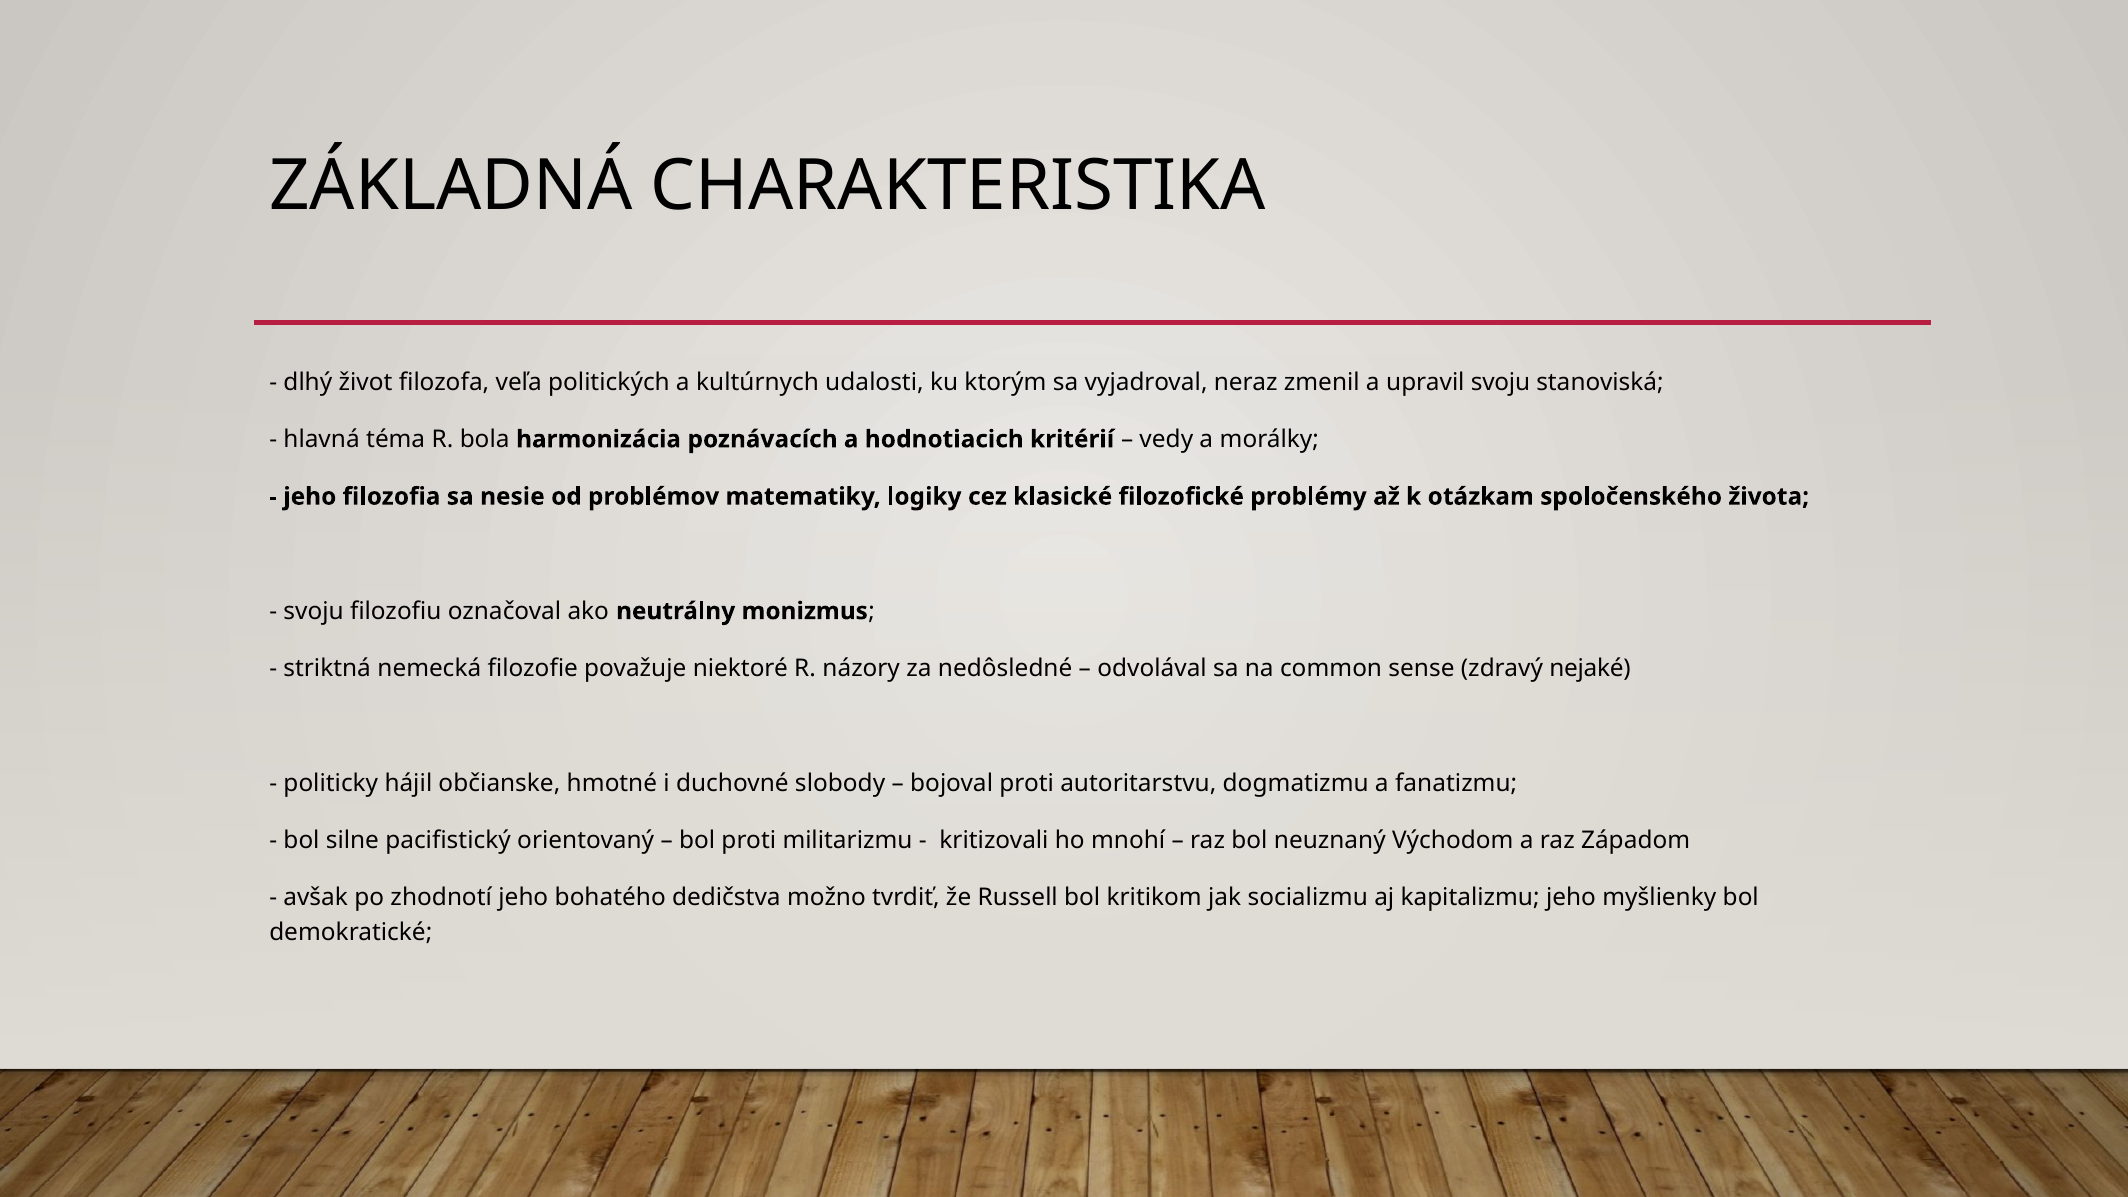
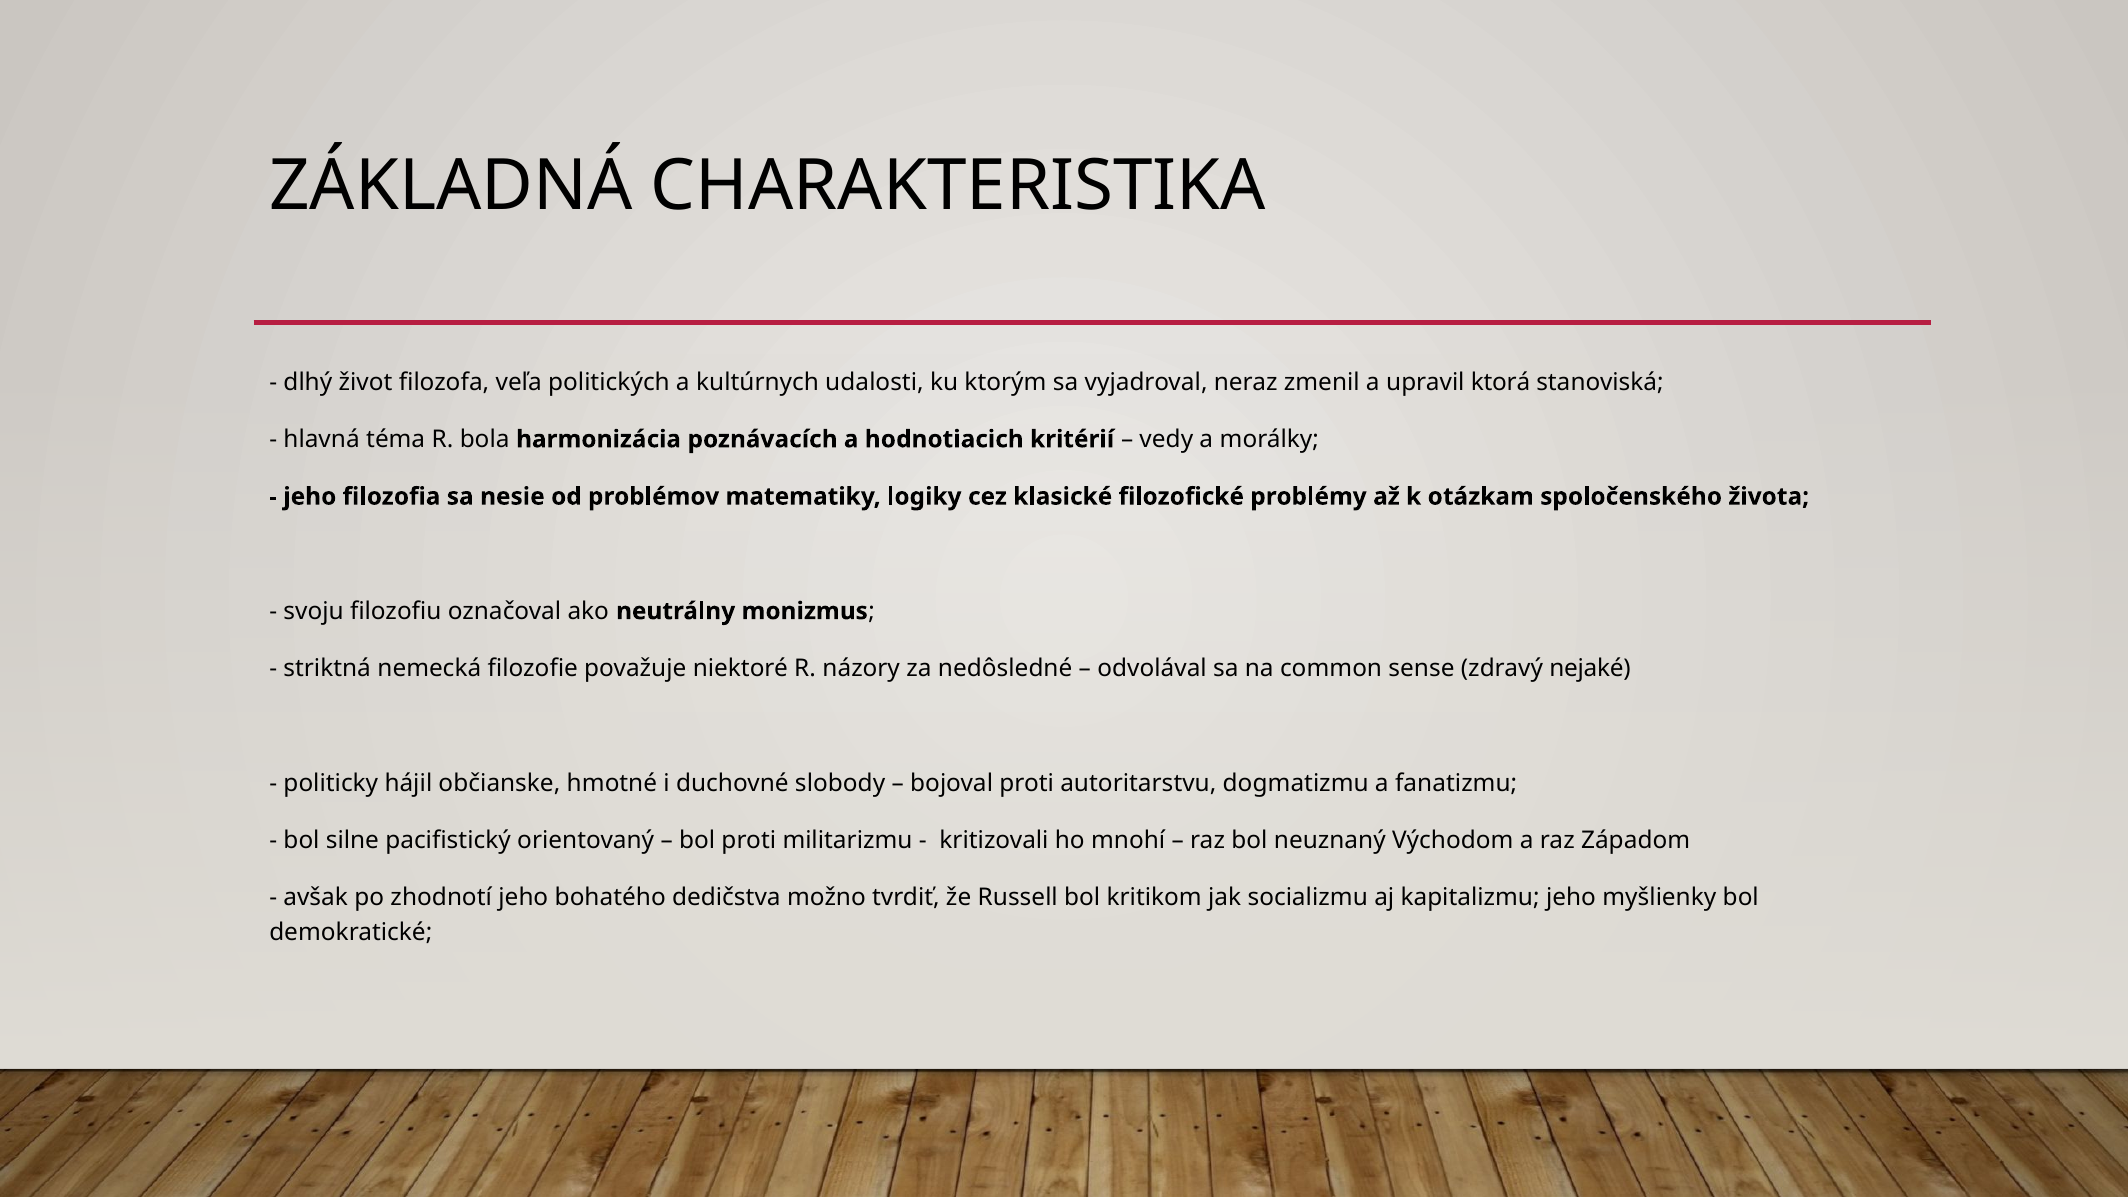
upravil svoju: svoju -> ktorá
